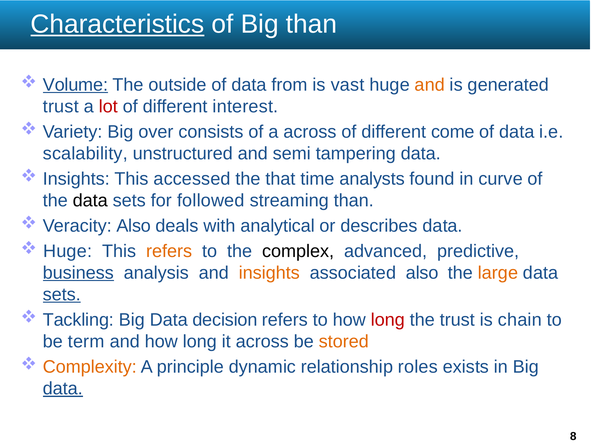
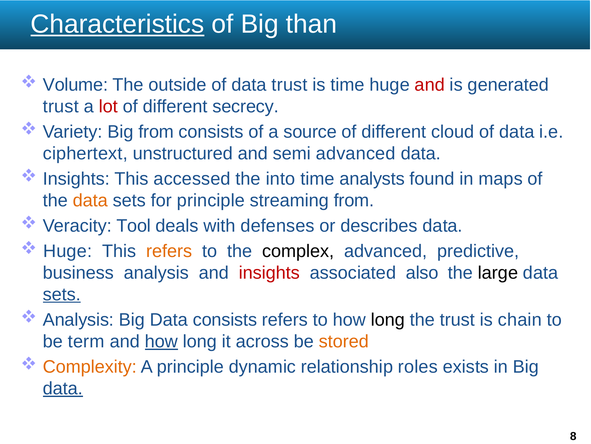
Volume underline: present -> none
data from: from -> trust
is vast: vast -> time
and at (430, 85) colour: orange -> red
interest: interest -> secrecy
Big over: over -> from
a across: across -> source
come: come -> cloud
scalability: scalability -> ciphertext
semi tampering: tampering -> advanced
that: that -> into
curve: curve -> maps
data at (90, 200) colour: black -> orange
for followed: followed -> principle
streaming than: than -> from
Veracity Also: Also -> Tool
analytical: analytical -> defenses
business underline: present -> none
insights at (269, 272) colour: orange -> red
large colour: orange -> black
Tackling at (78, 319): Tackling -> Analysis
Data decision: decision -> consists
long at (388, 319) colour: red -> black
how at (161, 341) underline: none -> present
